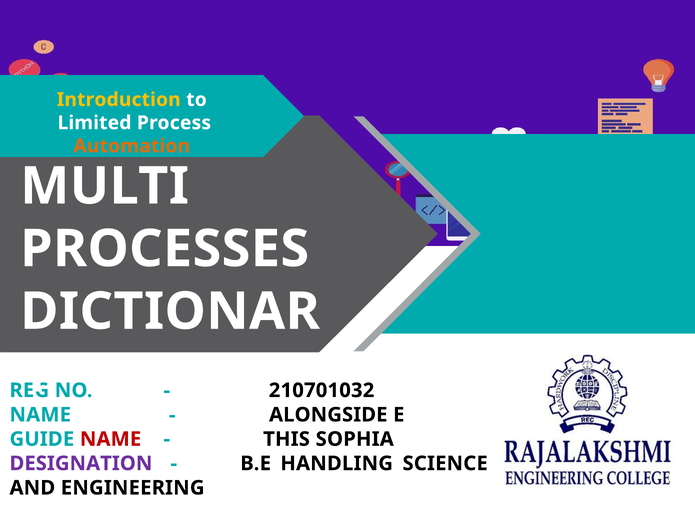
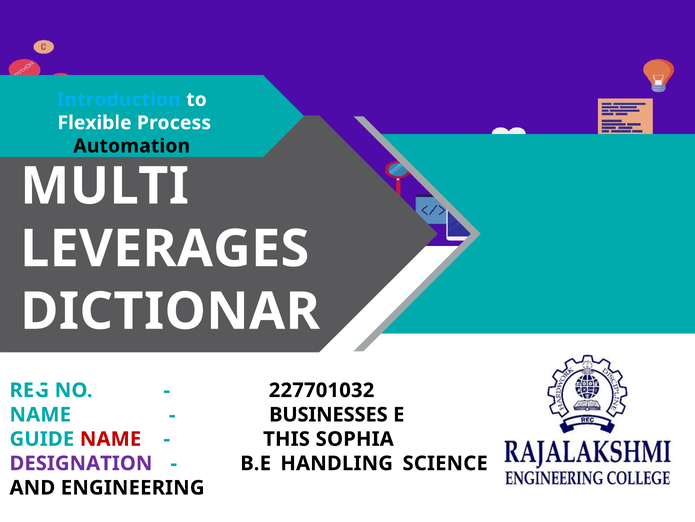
Introduction colour: yellow -> light blue
Limited: Limited -> Flexible
Automation colour: orange -> black
PROCESSES: PROCESSES -> LEVERAGES
210701032: 210701032 -> 227701032
ALONGSIDE: ALONGSIDE -> BUSINESSES
